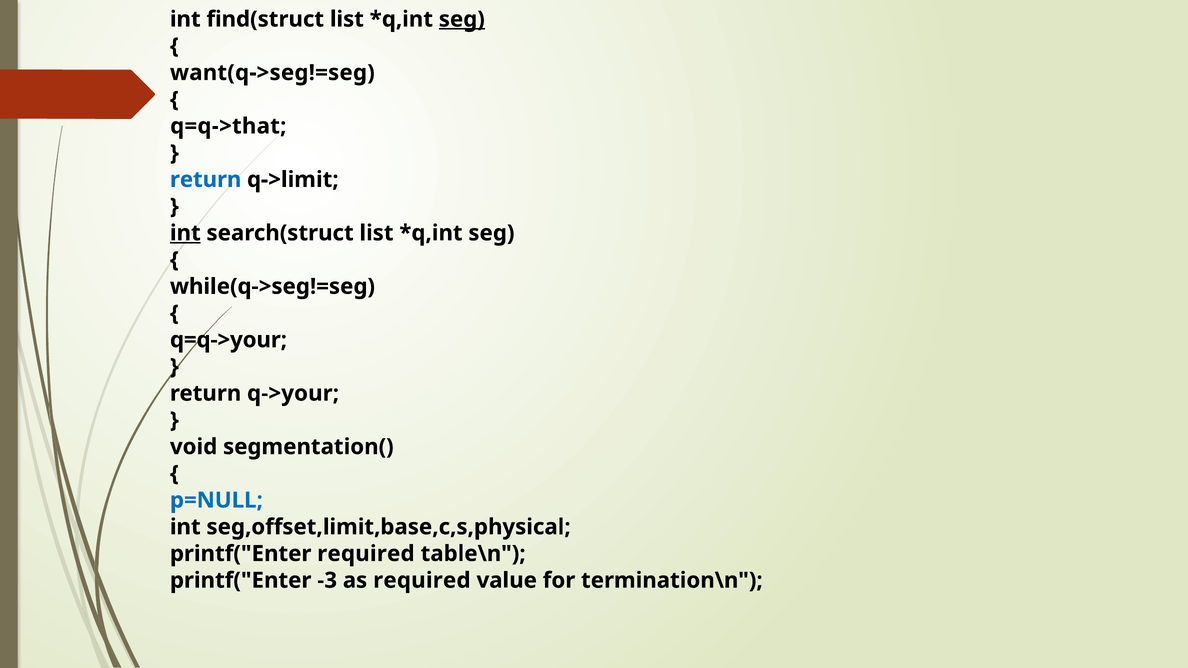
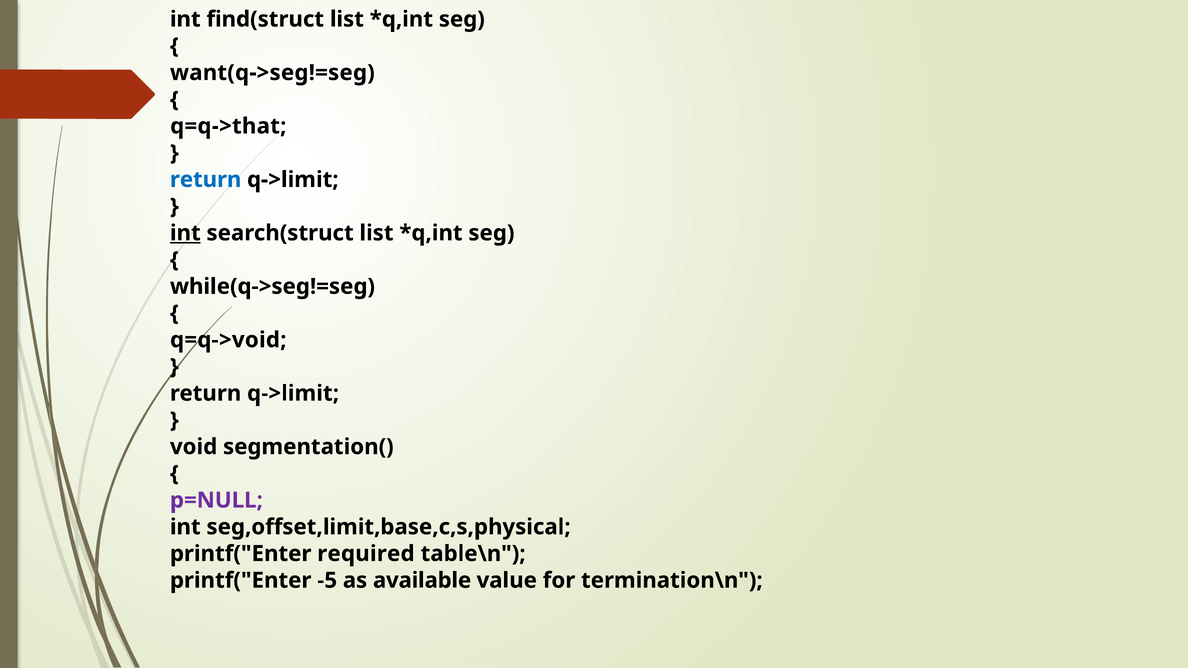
seg at (462, 19) underline: present -> none
q=q->your: q=q->your -> q=q->void
q->your at (293, 393): q->your -> q->limit
p=NULL colour: blue -> purple
-3: -3 -> -5
as required: required -> available
